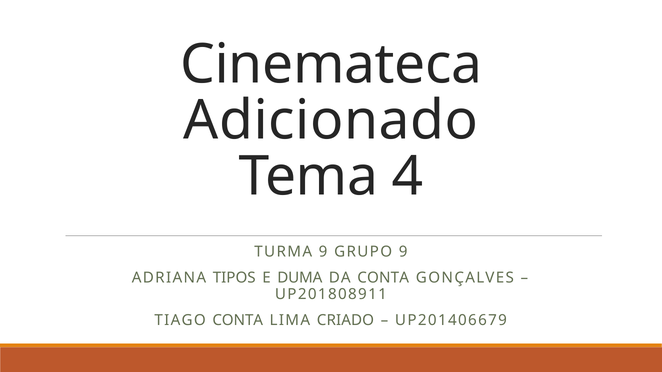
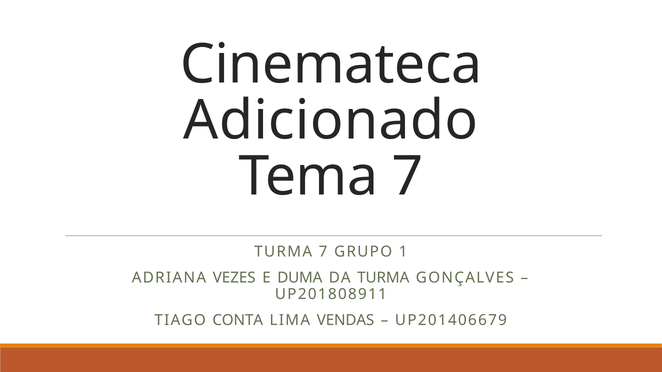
Tema 4: 4 -> 7
TURMA 9: 9 -> 7
GRUPO 9: 9 -> 1
TIPOS: TIPOS -> VEZES
DA CONTA: CONTA -> TURMA
CRIADO: CRIADO -> VENDAS
